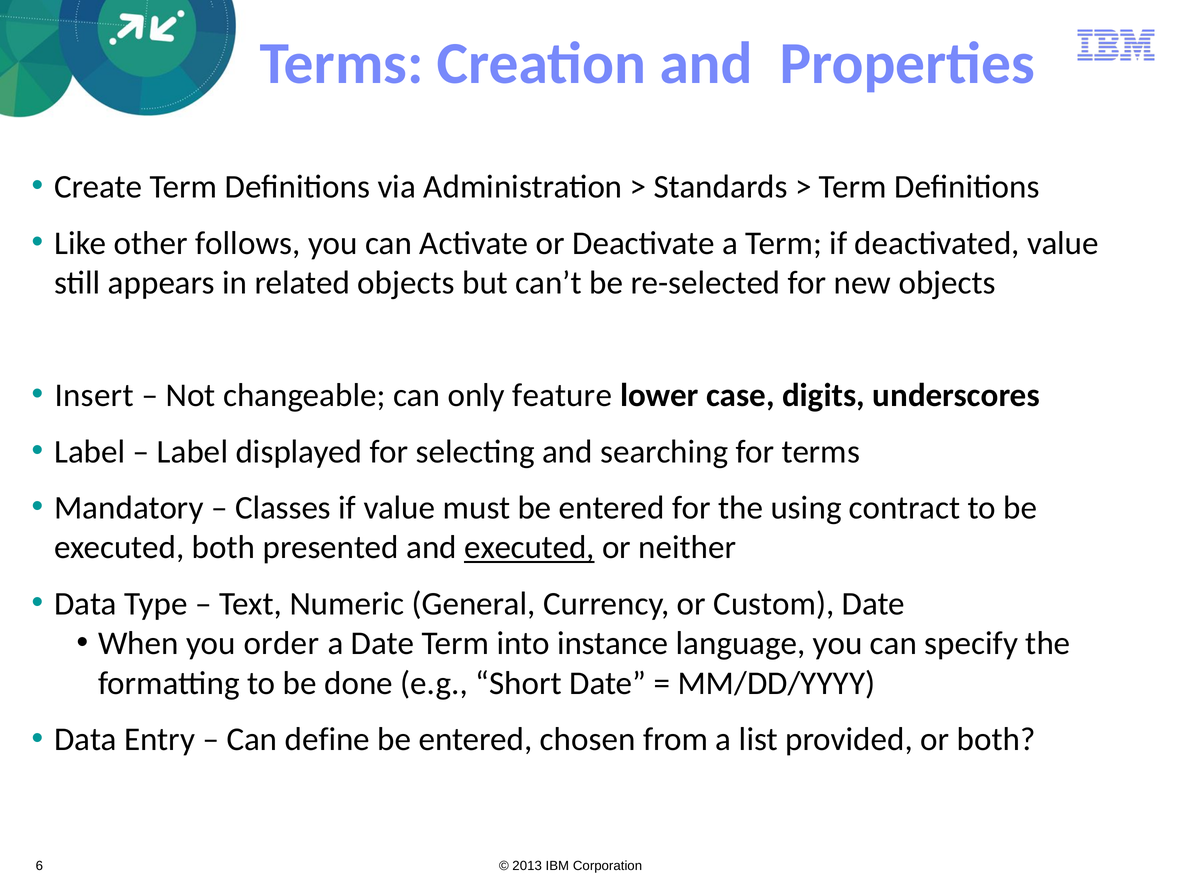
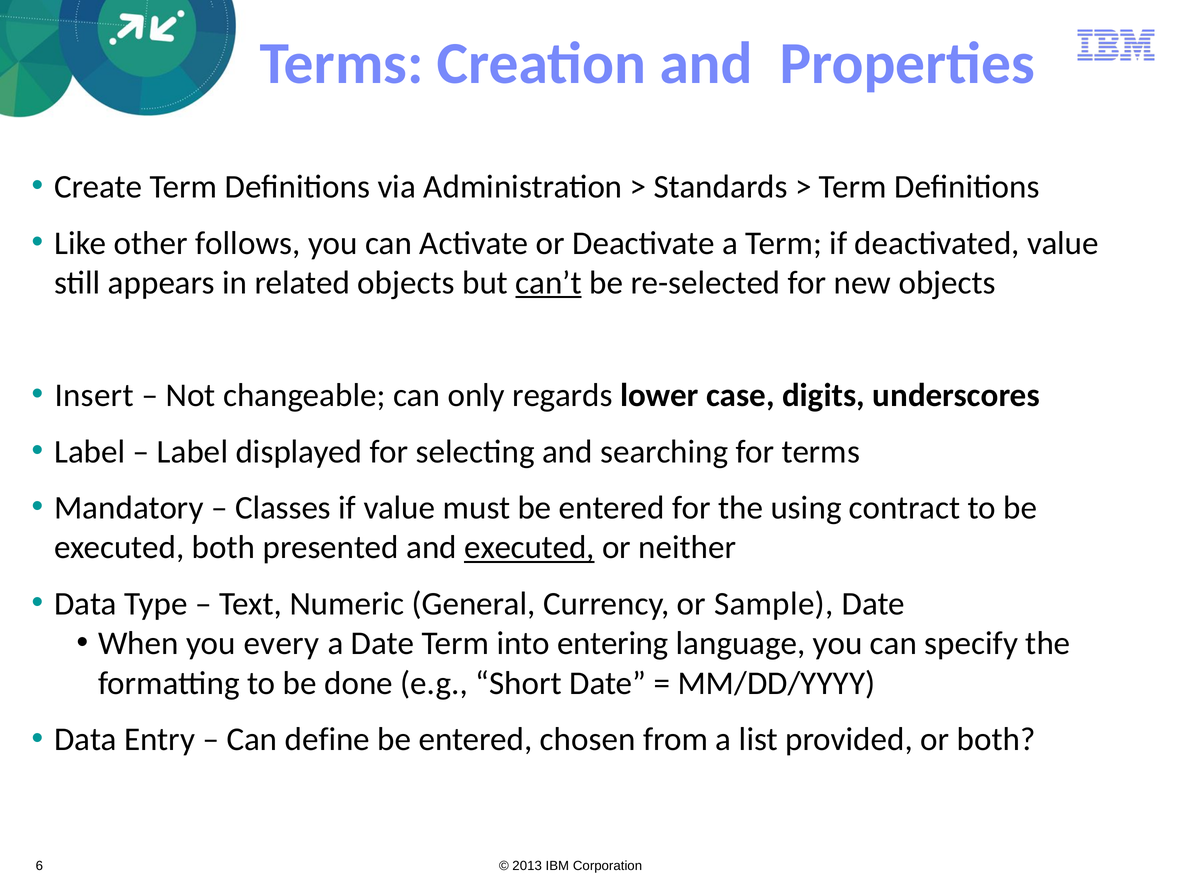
can’t underline: none -> present
feature: feature -> regards
Custom: Custom -> Sample
order: order -> every
instance: instance -> entering
